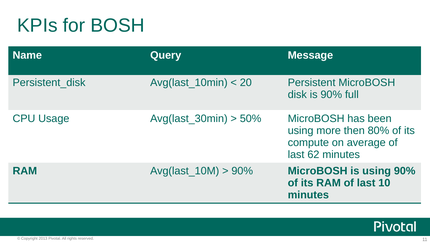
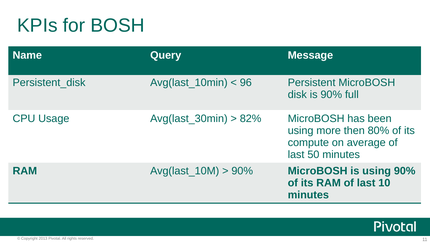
20: 20 -> 96
50%: 50% -> 82%
62: 62 -> 50
